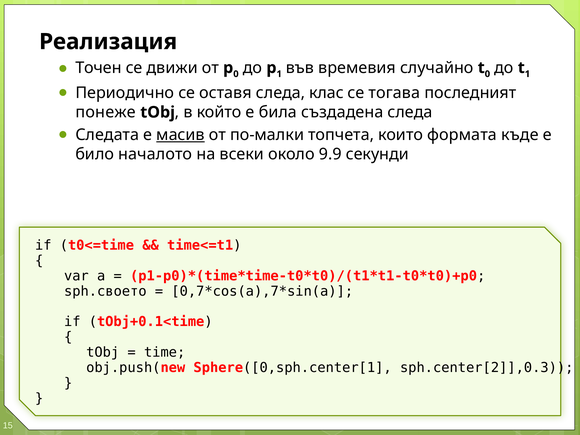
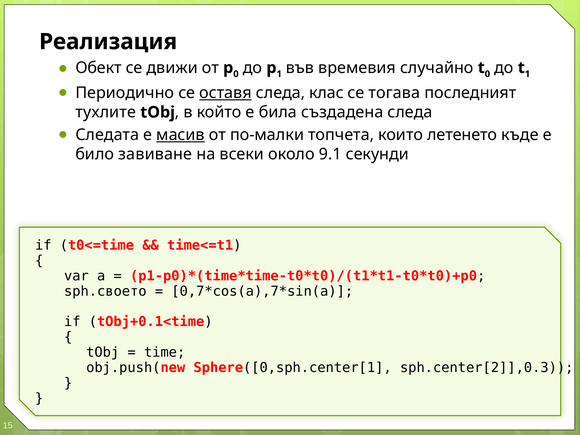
Точен: Точен -> Обект
оставя underline: none -> present
понеже: понеже -> тухлите
формата: формата -> летенето
началото: началото -> завиване
9.9: 9.9 -> 9.1
